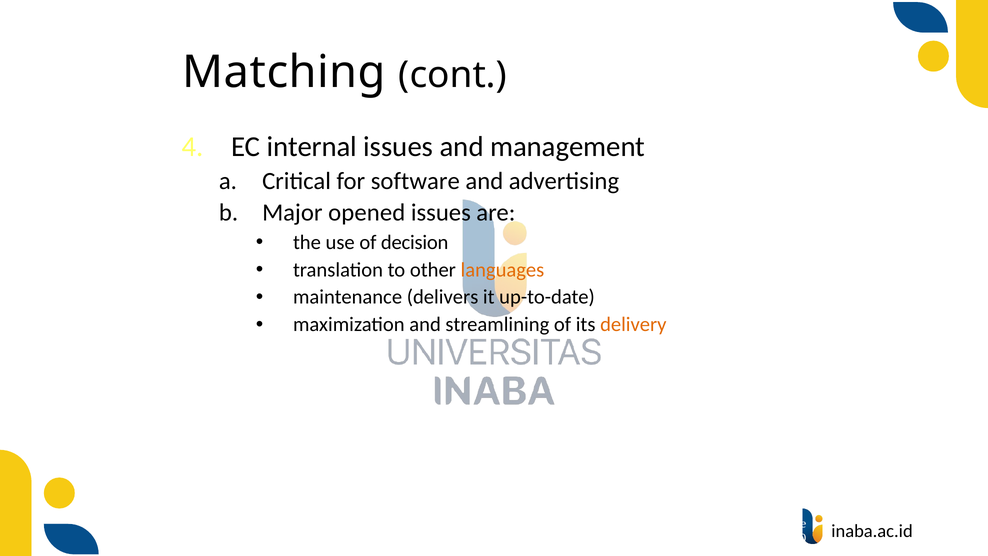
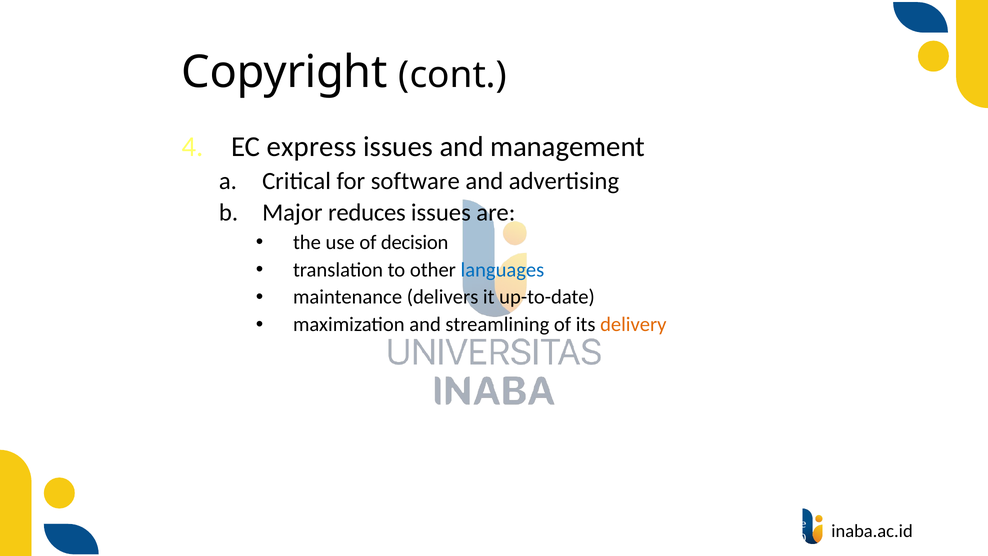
Matching: Matching -> Copyright
internal: internal -> express
opened: opened -> reduces
languages colour: orange -> blue
